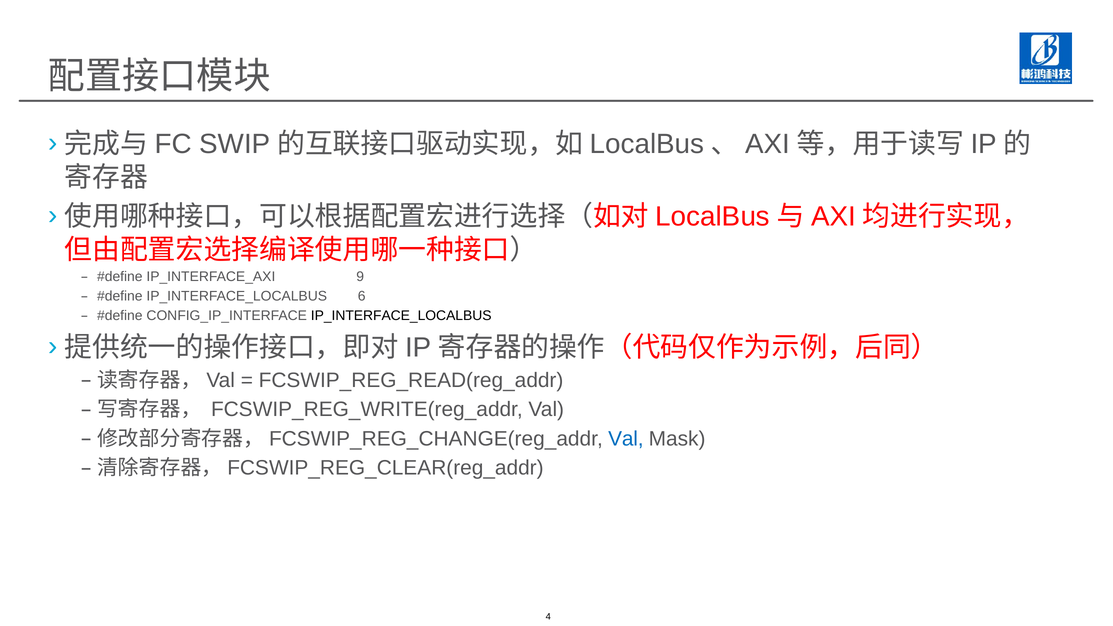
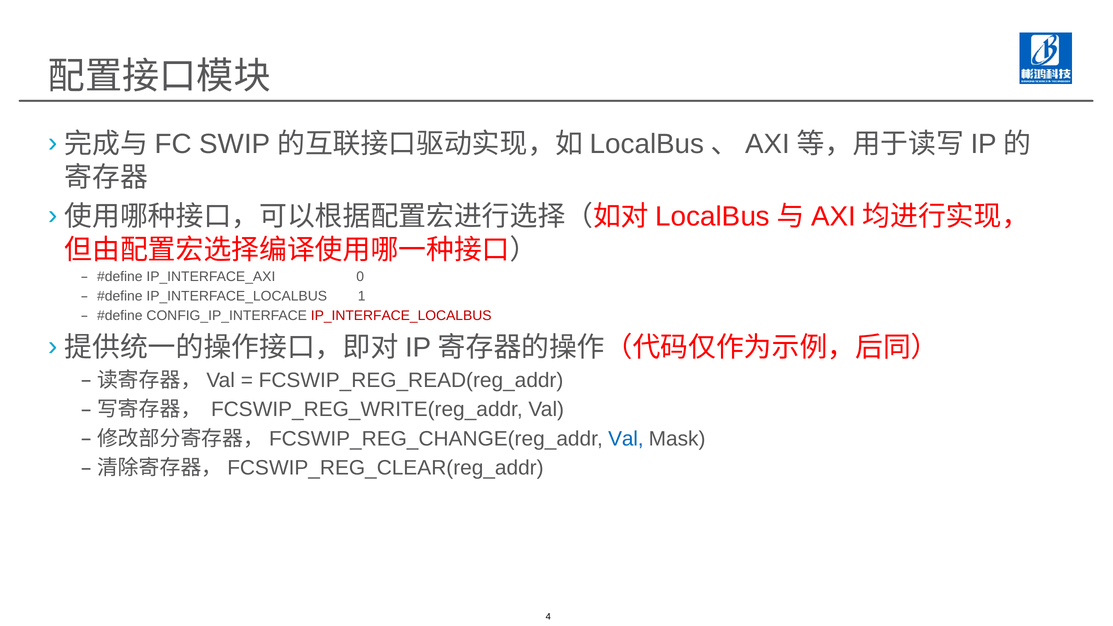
9: 9 -> 0
6: 6 -> 1
IP_INTERFACE_LOCALBUS at (401, 316) colour: black -> red
